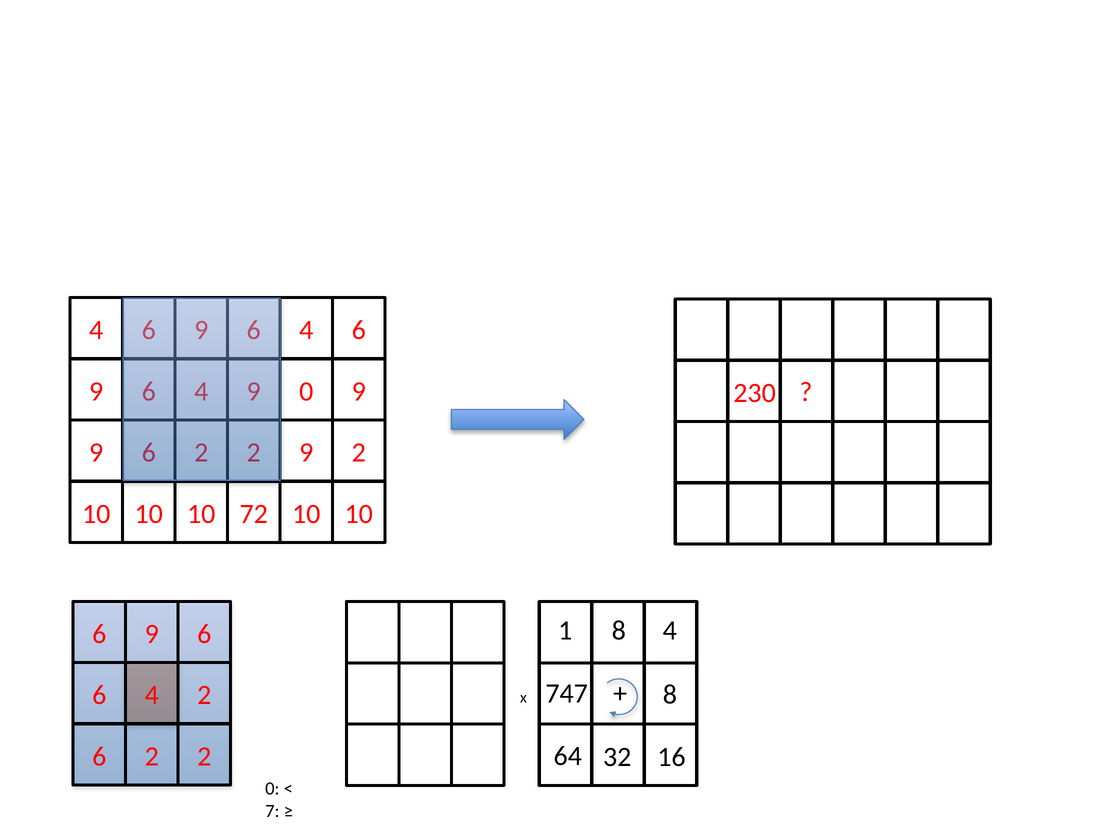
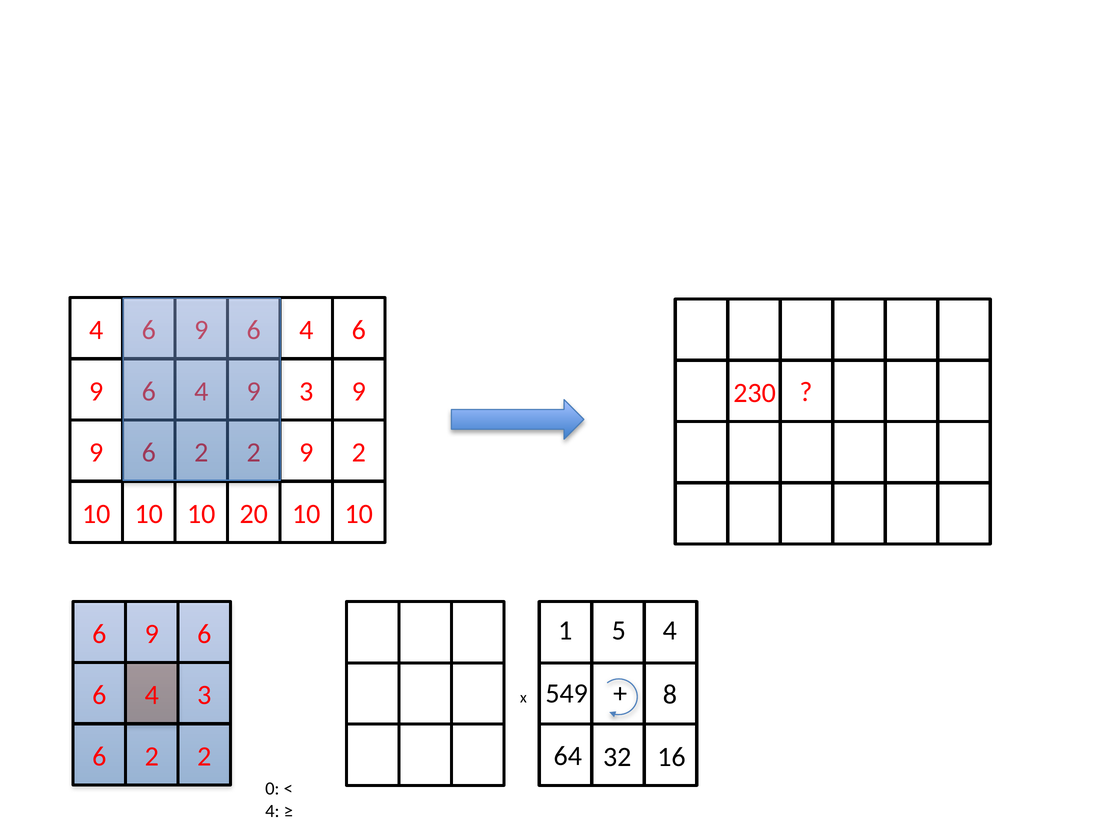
0 at (306, 391): 0 -> 3
72: 72 -> 20
1 8: 8 -> 5
4 2: 2 -> 3
747: 747 -> 549
7 at (272, 811): 7 -> 4
